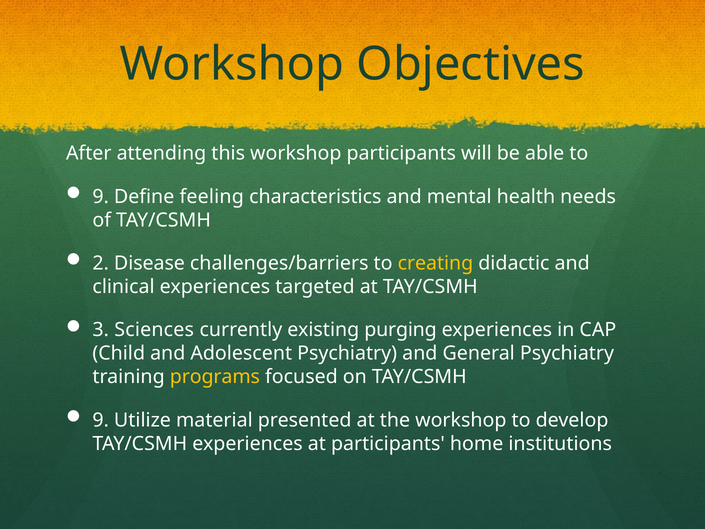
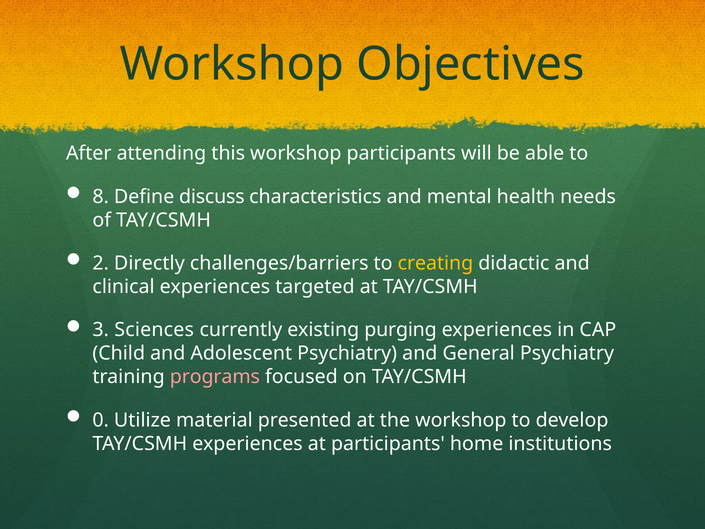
9 at (101, 197): 9 -> 8
feeling: feeling -> discuss
Disease: Disease -> Directly
programs colour: yellow -> pink
9 at (101, 420): 9 -> 0
